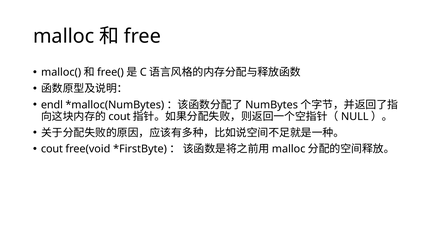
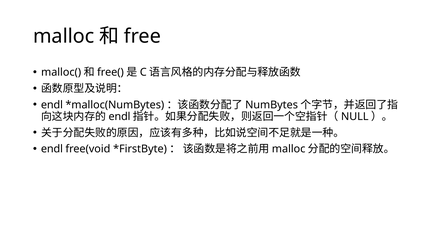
cout at (119, 116): cout -> endl
cout at (52, 149): cout -> endl
